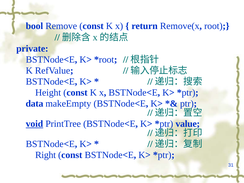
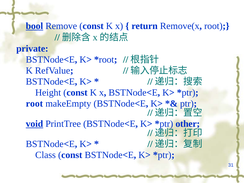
bool underline: none -> present
data at (34, 104): data -> root
value: value -> other
Right: Right -> Class
